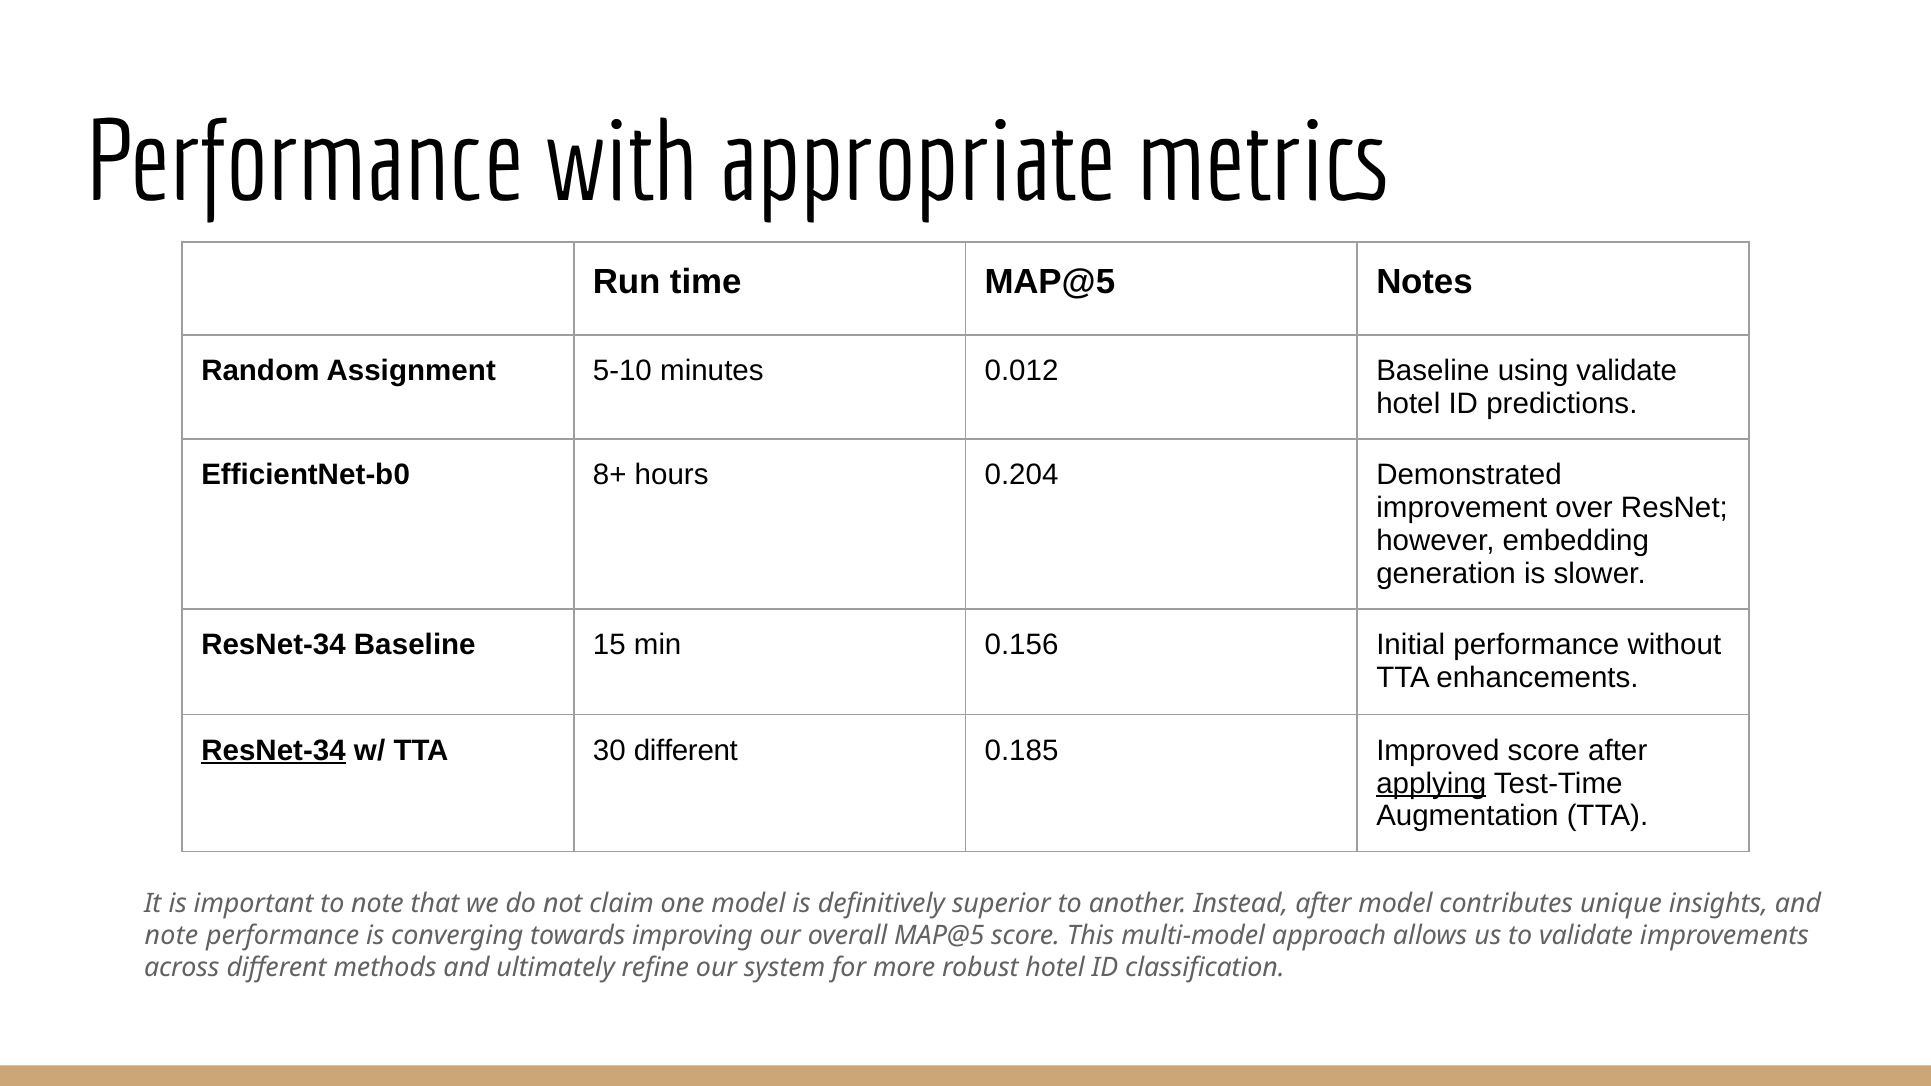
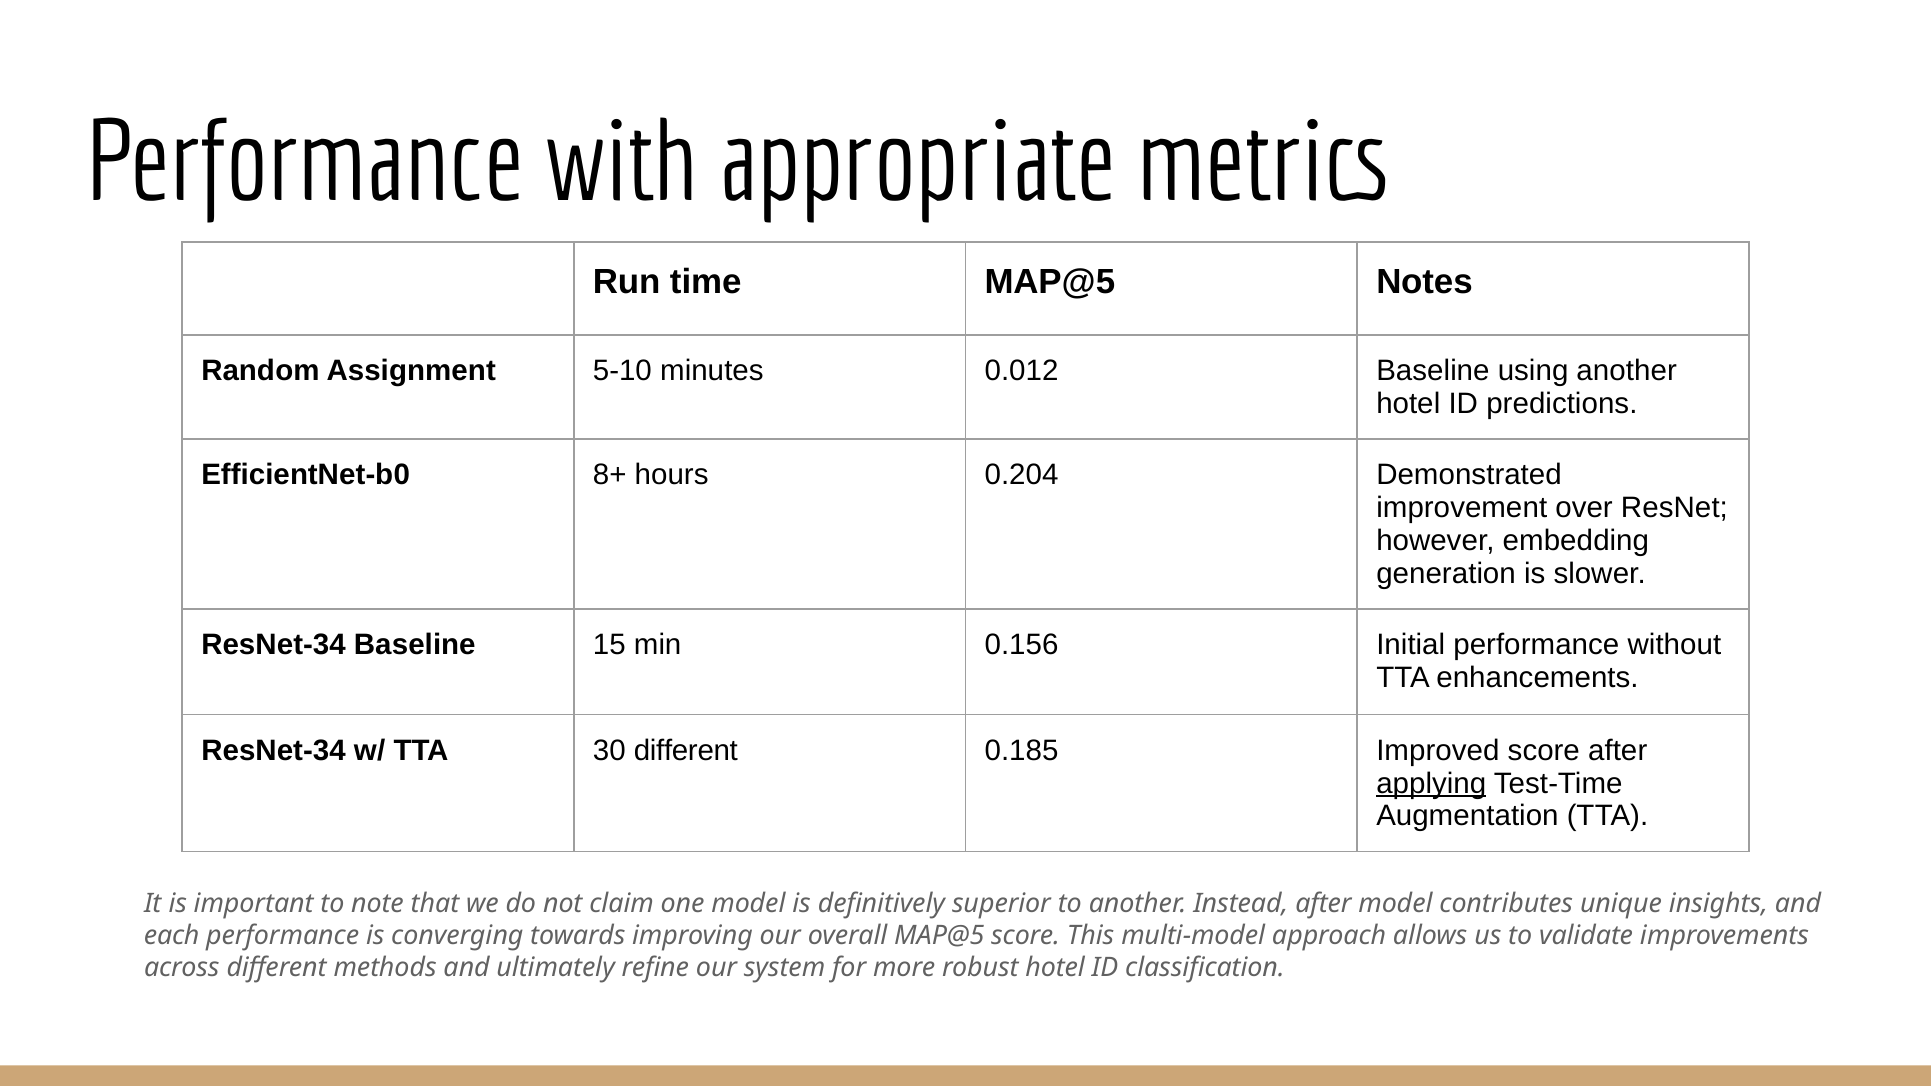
using validate: validate -> another
ResNet-34 at (273, 751) underline: present -> none
note at (171, 936): note -> each
